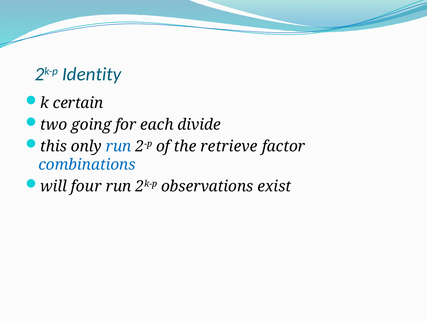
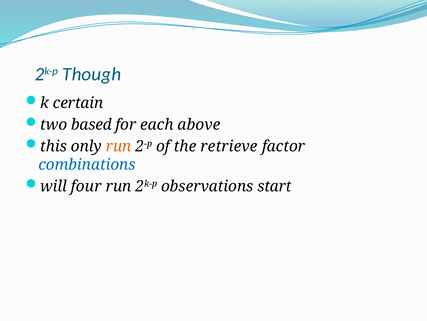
Identity: Identity -> Though
going: going -> based
divide: divide -> above
run at (119, 146) colour: blue -> orange
exist: exist -> start
